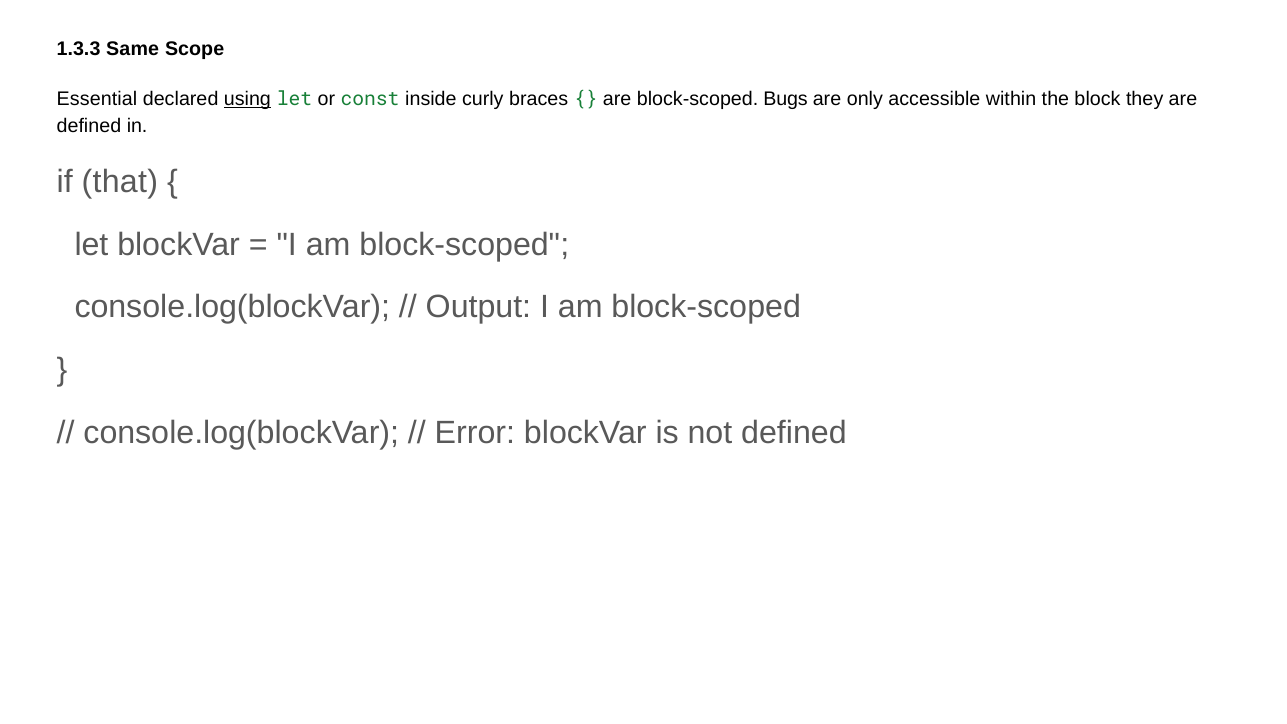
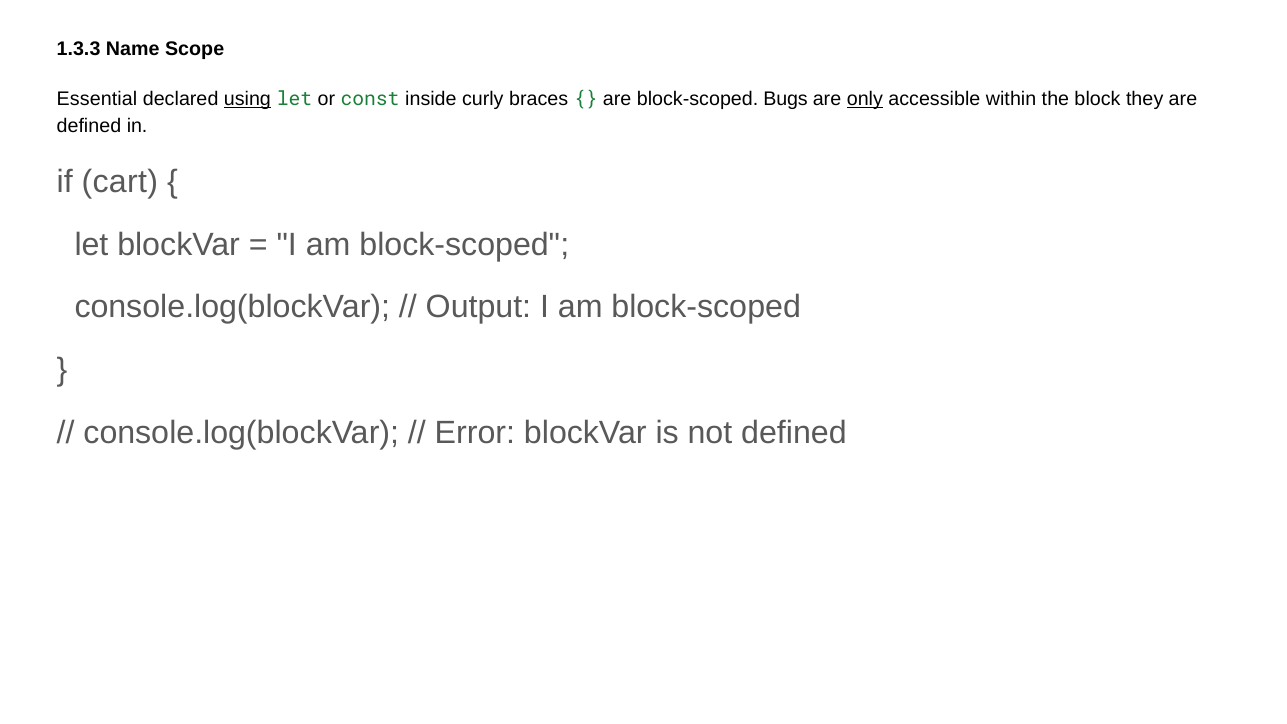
Same: Same -> Name
only underline: none -> present
that: that -> cart
